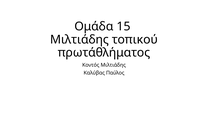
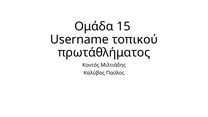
Μιλτιάδης at (79, 40): Μιλτιάδης -> Username
